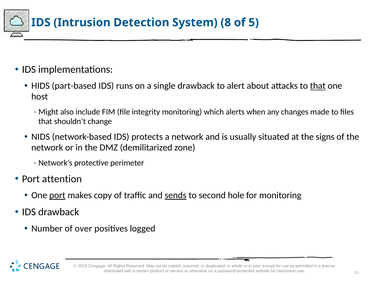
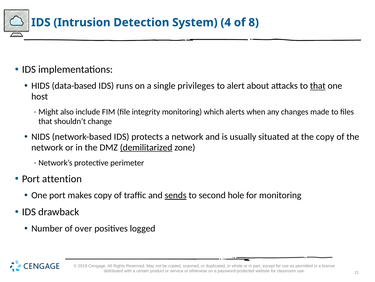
8: 8 -> 4
5: 5 -> 8
part-based: part-based -> data-based
single drawback: drawback -> privileges
the signs: signs -> copy
demilitarized underline: none -> present
port at (57, 195) underline: present -> none
